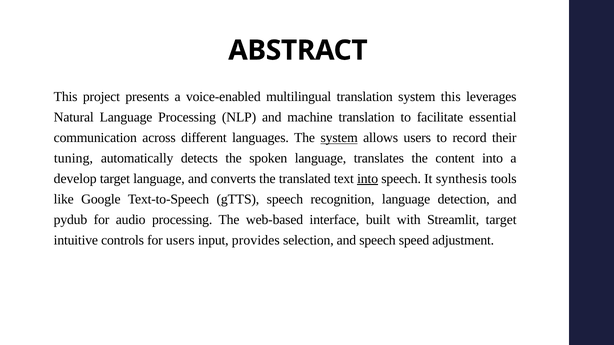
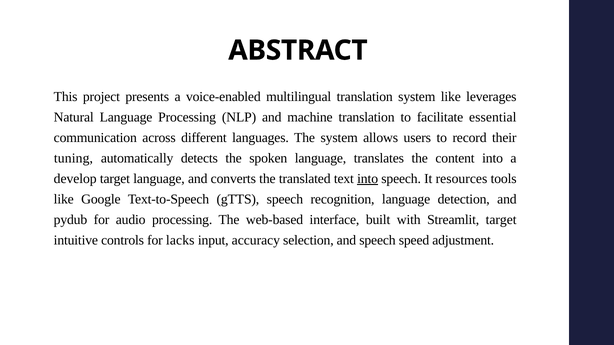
system this: this -> like
system at (339, 138) underline: present -> none
synthesis: synthesis -> resources
for users: users -> lacks
provides: provides -> accuracy
